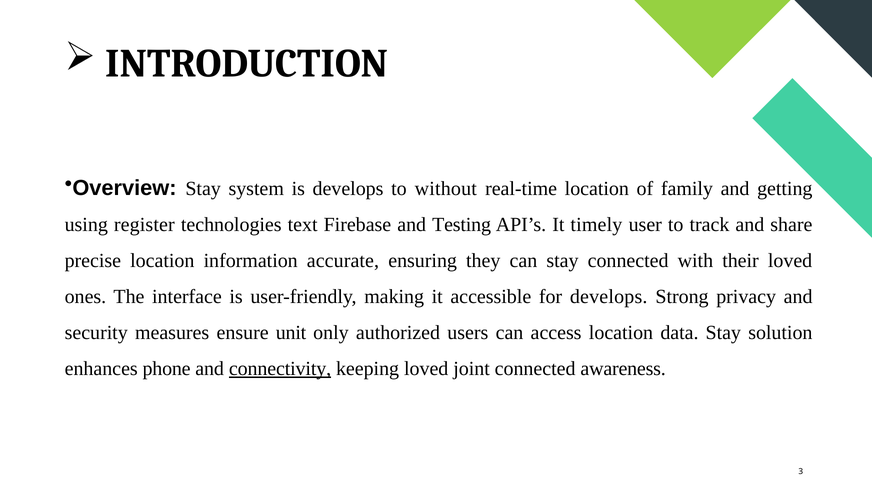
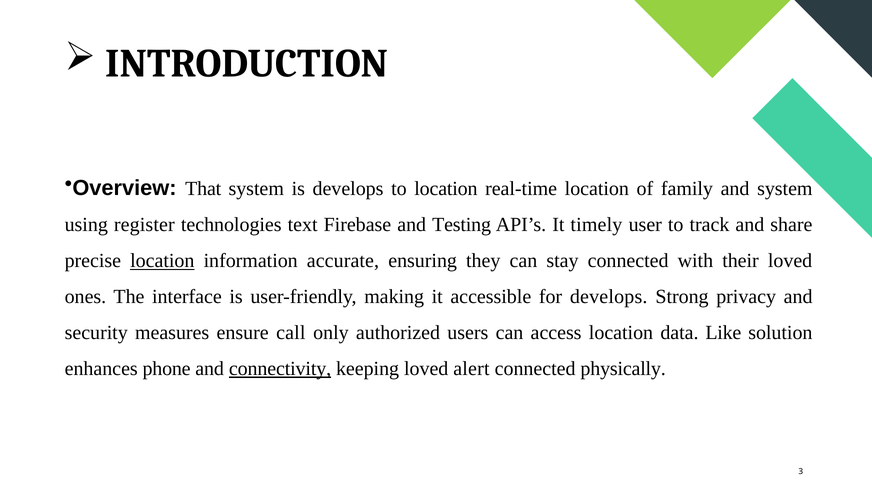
Overview Stay: Stay -> That
to without: without -> location
and getting: getting -> system
location at (162, 260) underline: none -> present
unit: unit -> call
data Stay: Stay -> Like
joint: joint -> alert
awareness: awareness -> physically
